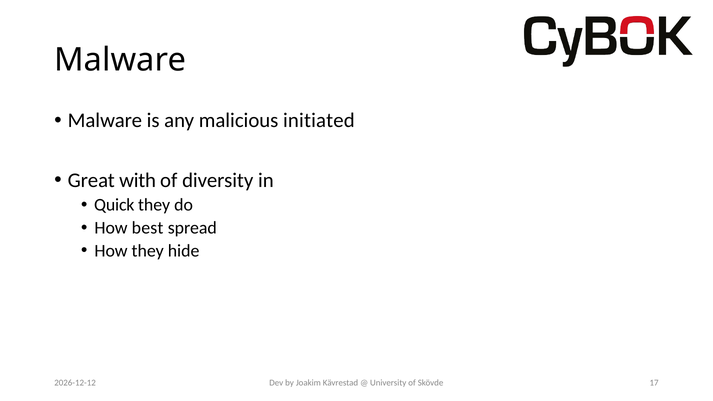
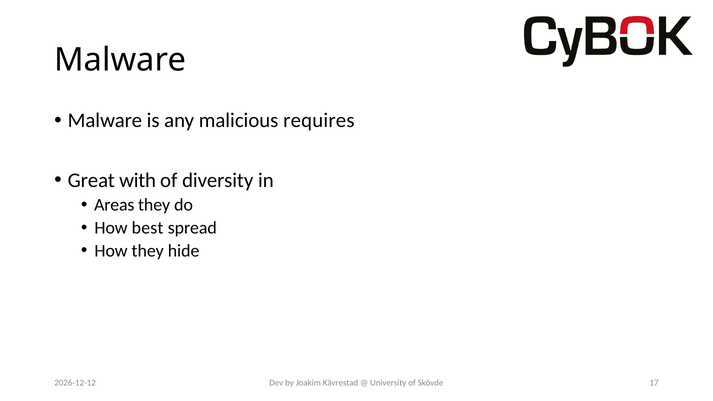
initiated: initiated -> requires
Quick: Quick -> Areas
